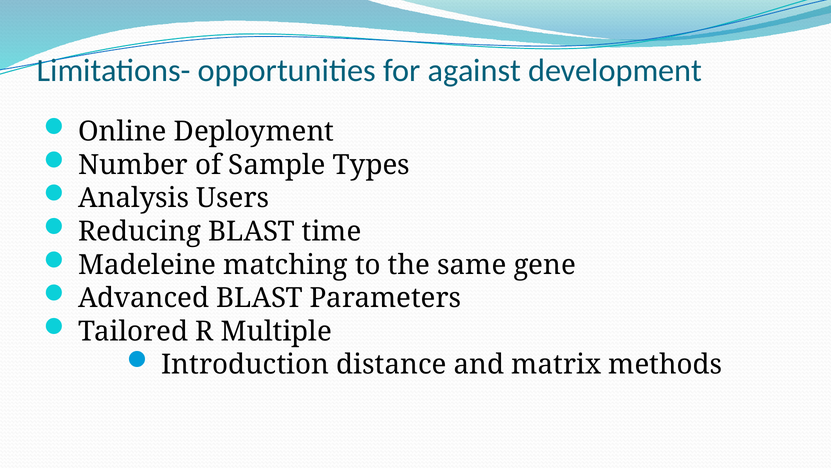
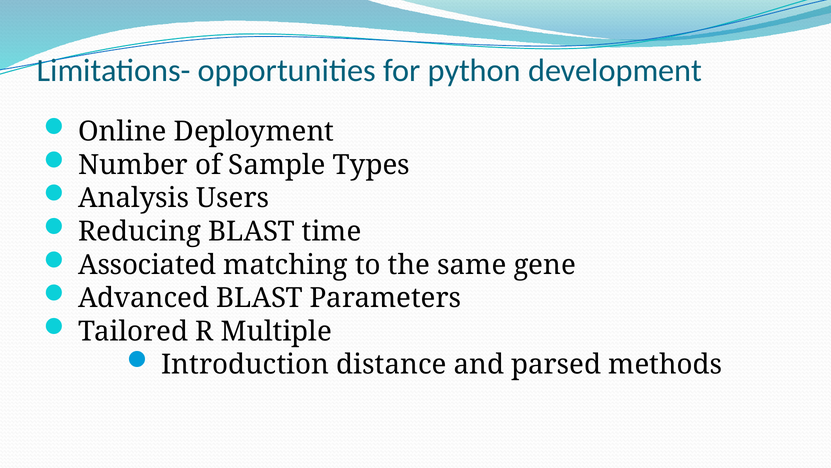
against: against -> python
Madeleine: Madeleine -> Associated
matrix: matrix -> parsed
